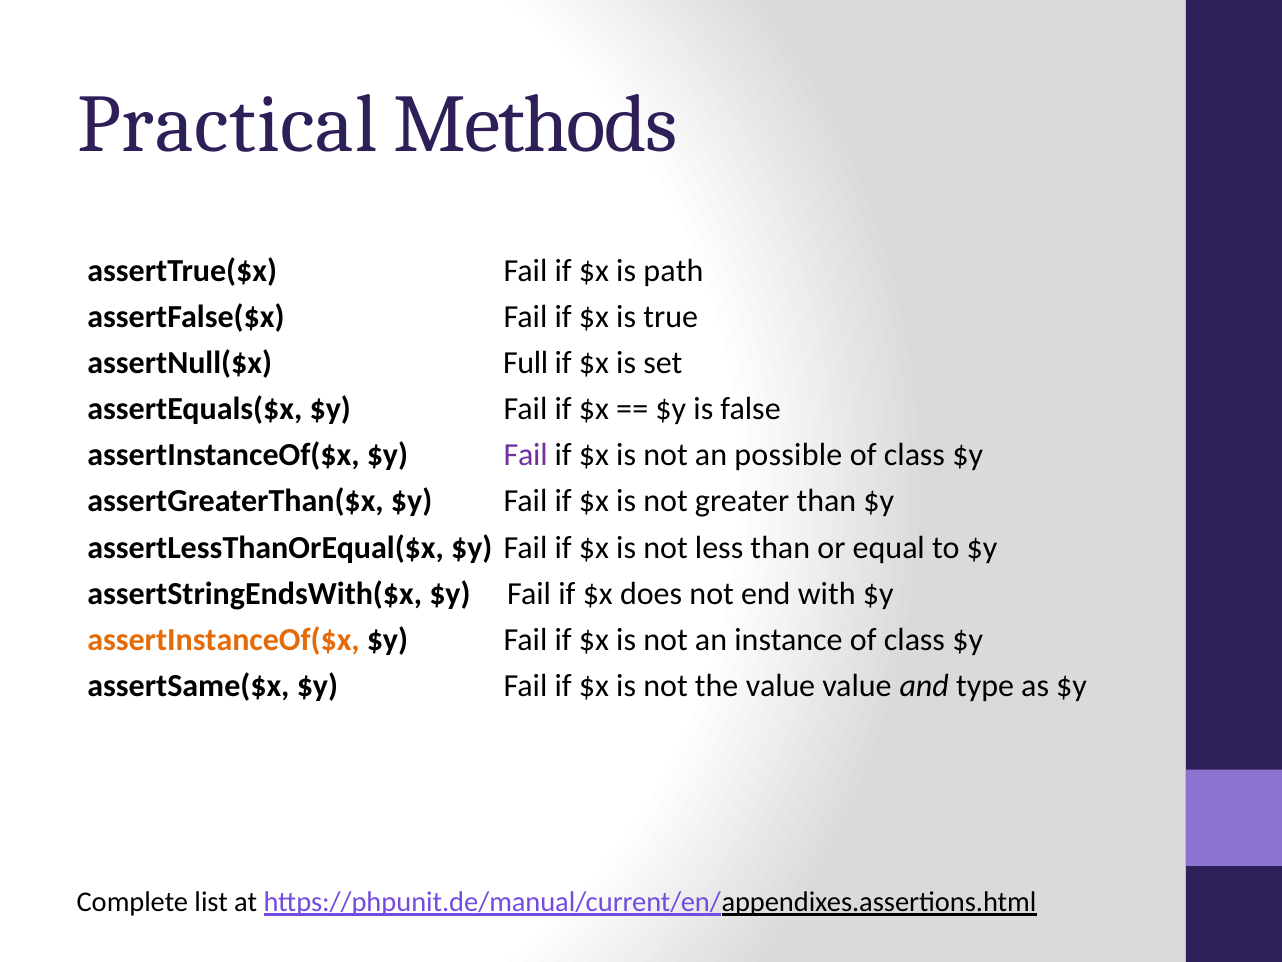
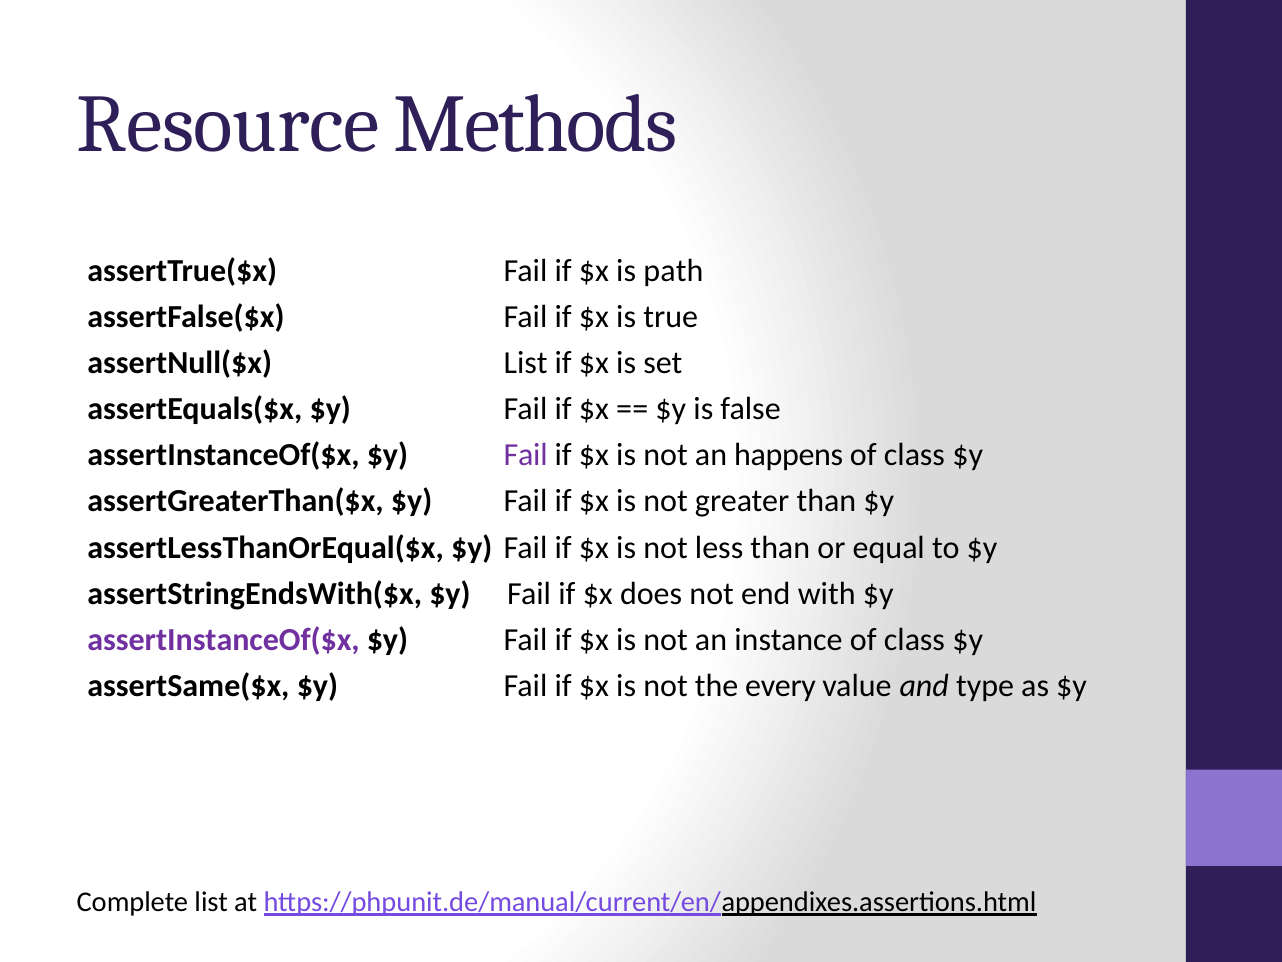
Practical: Practical -> Resource
assertNull($x Full: Full -> List
possible: possible -> happens
assertInstanceOf($x at (224, 640) colour: orange -> purple
the value: value -> every
